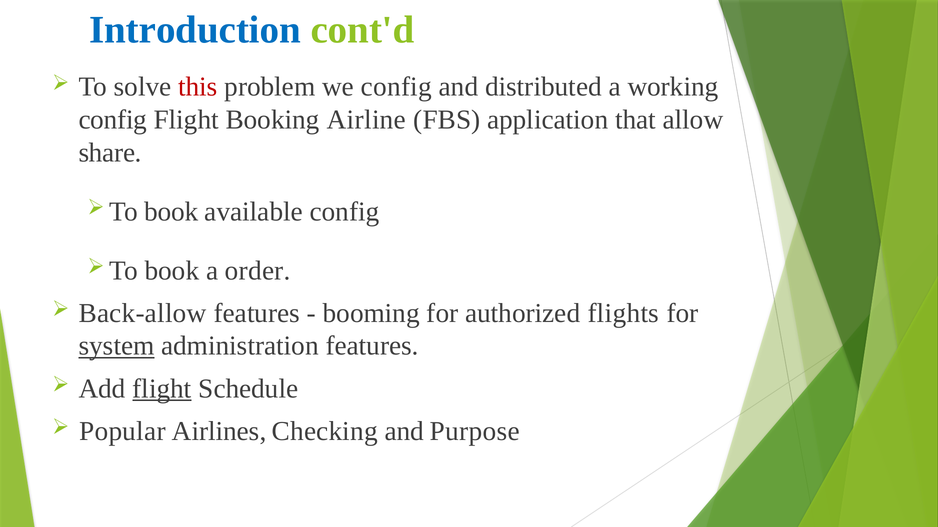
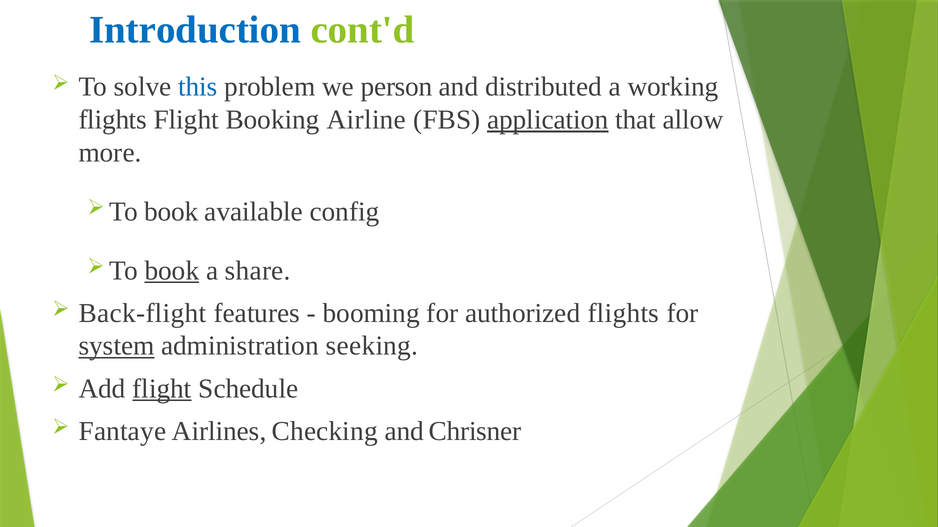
this colour: red -> blue
we config: config -> person
config at (113, 120): config -> flights
application underline: none -> present
share: share -> more
book at (172, 271) underline: none -> present
order: order -> share
Back-allow: Back-allow -> Back-flight
administration features: features -> seeking
Popular: Popular -> Fantaye
Purpose: Purpose -> Chrisner
